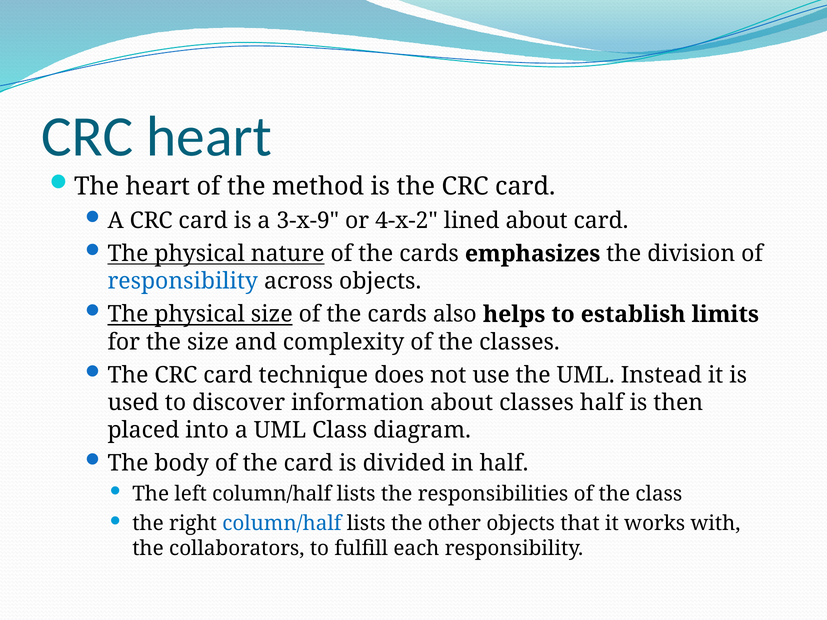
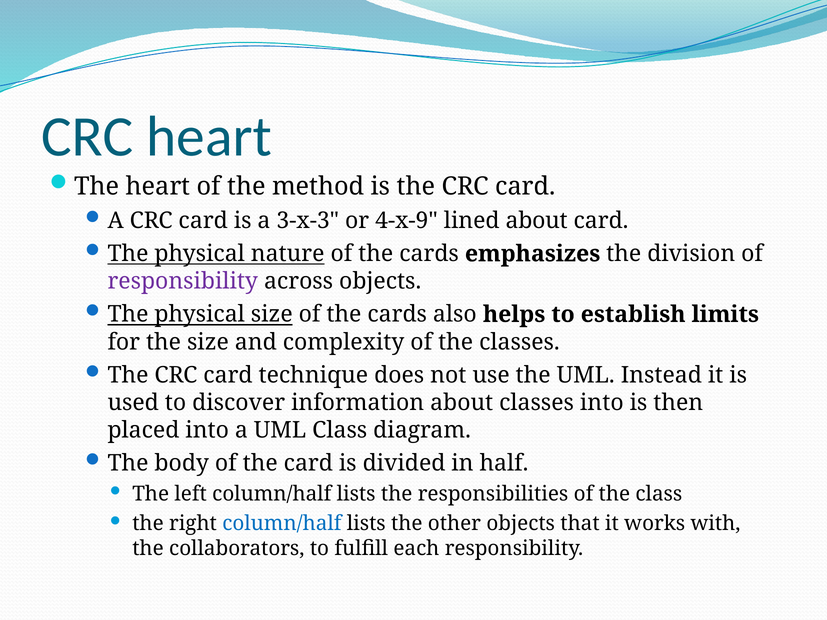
3-x-9: 3-x-9 -> 3-x-3
4-x-2: 4-x-2 -> 4-x-9
responsibility at (183, 281) colour: blue -> purple
classes half: half -> into
